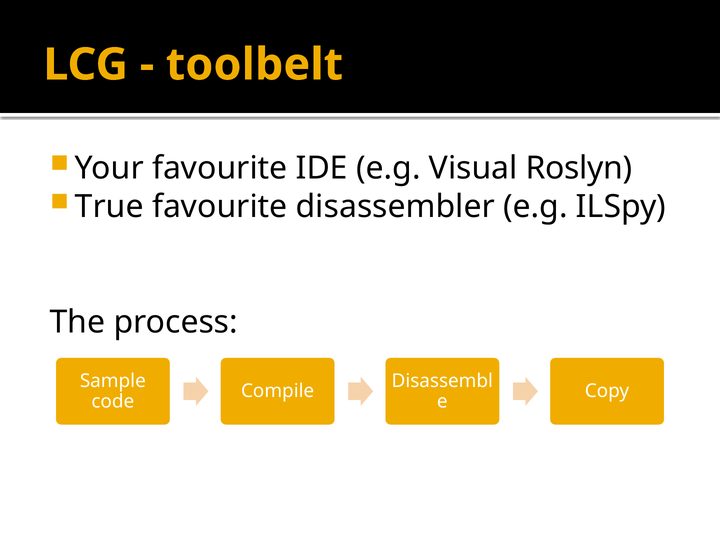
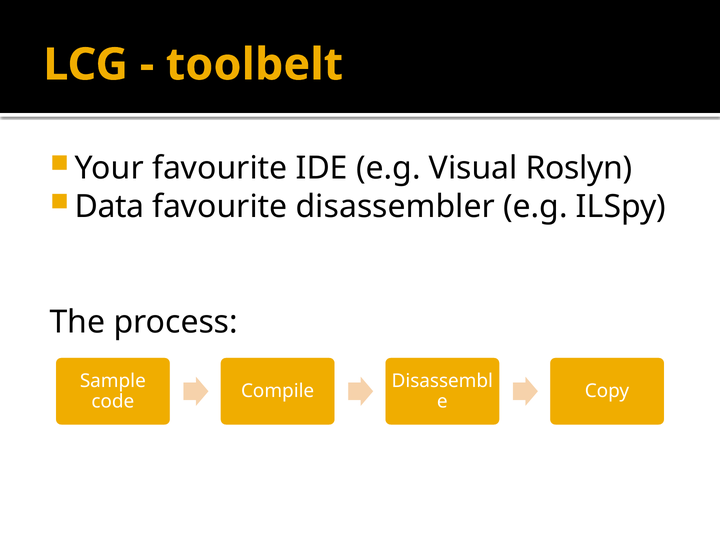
True: True -> Data
